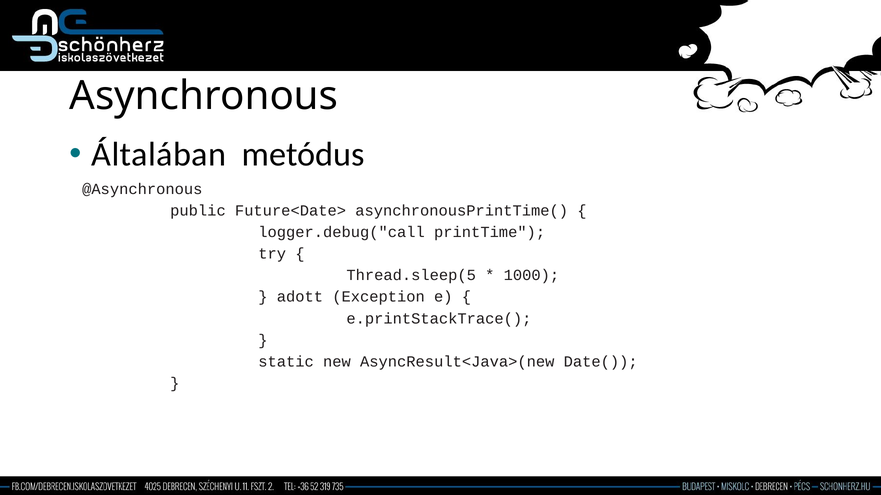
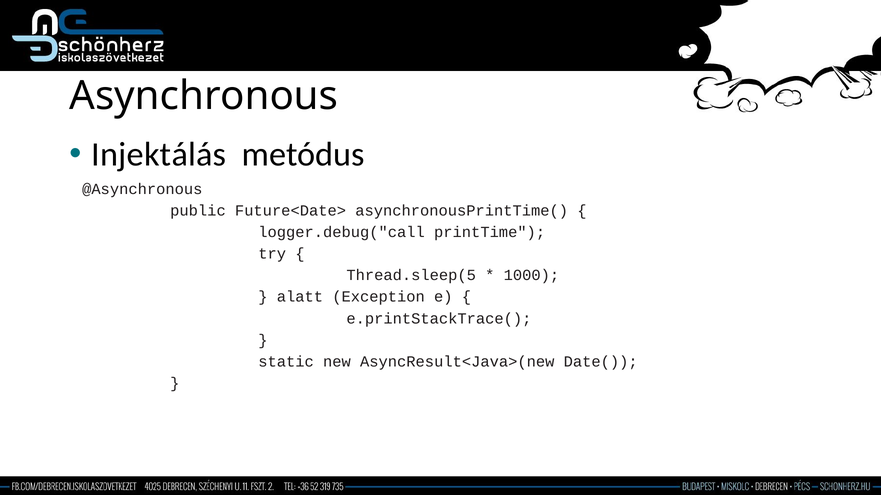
Általában: Általában -> Injektálás
adott: adott -> alatt
